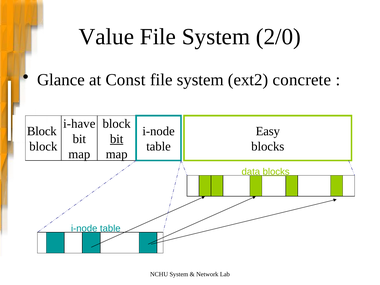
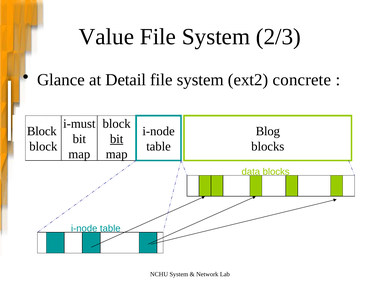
2/0: 2/0 -> 2/3
Const: Const -> Detail
i-have: i-have -> i-must
Easy: Easy -> Blog
blocks at (276, 172) underline: present -> none
